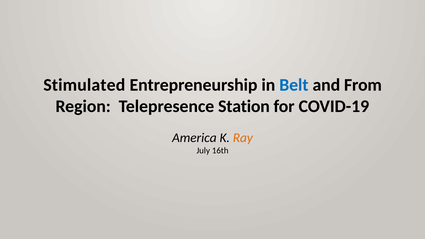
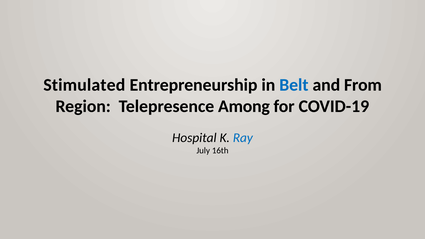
Station: Station -> Among
America: America -> Hospital
Ray colour: orange -> blue
